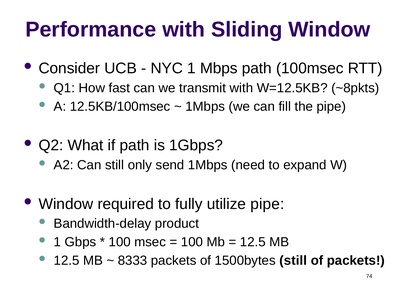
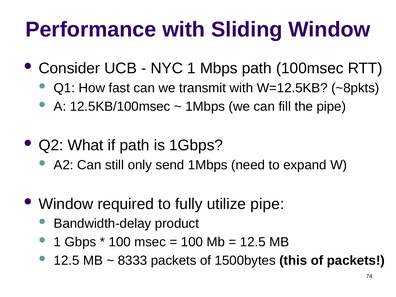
1500bytes still: still -> this
